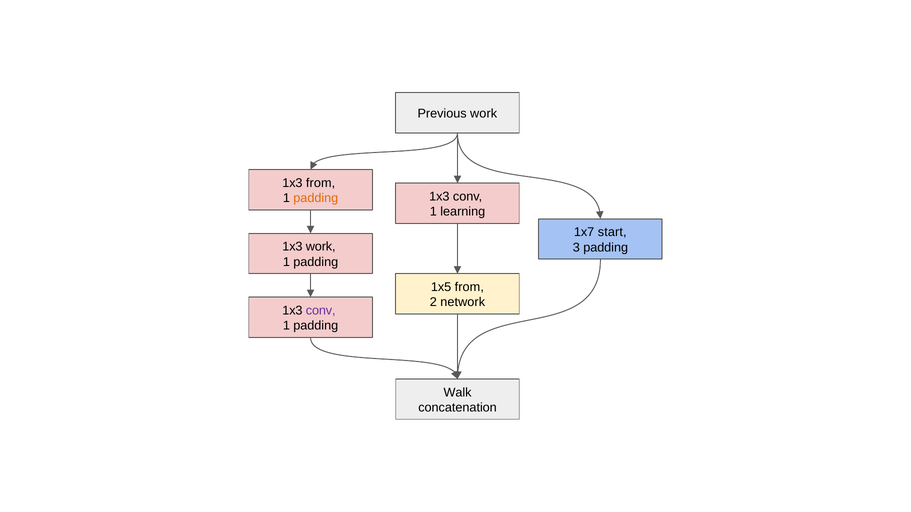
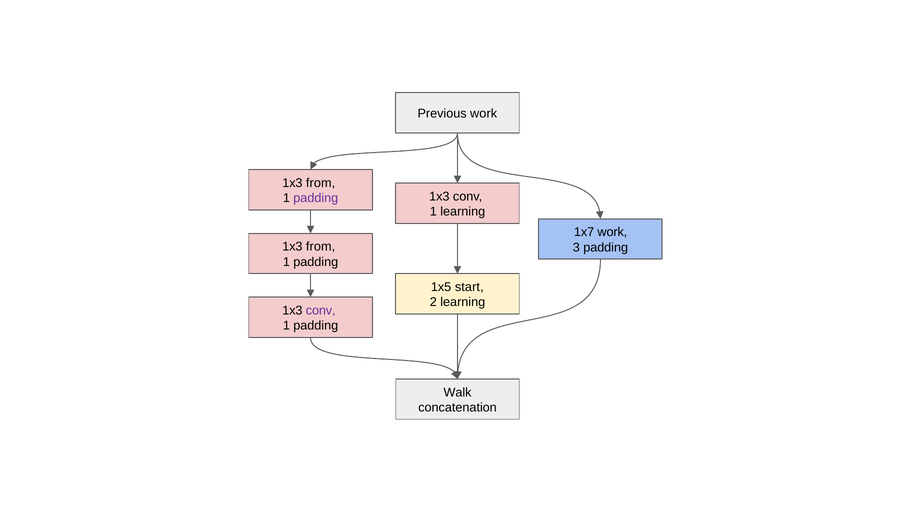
padding at (316, 198) colour: orange -> purple
1x7 start: start -> work
work at (321, 247): work -> from
1x5 from: from -> start
2 network: network -> learning
